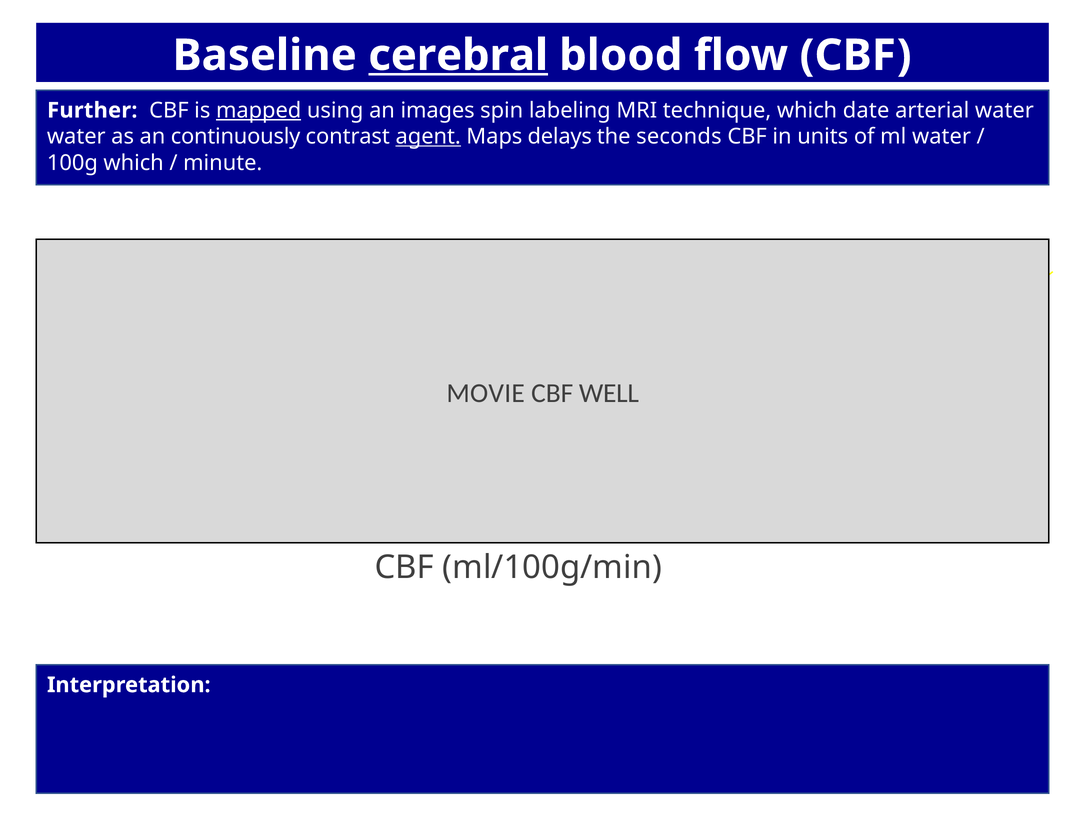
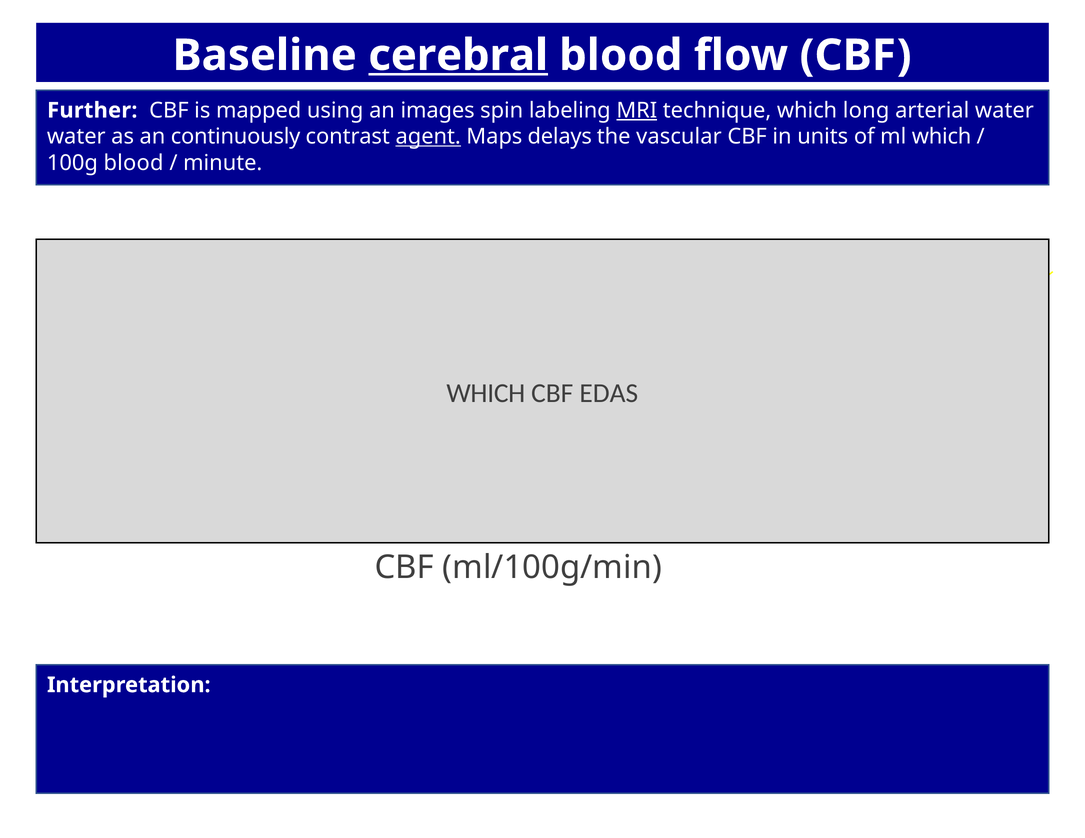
mapped underline: present -> none
MRI underline: none -> present
date: date -> long
seconds: seconds -> vascular
ml water: water -> which
100g which: which -> blood
MOVIE at (486, 393): MOVIE -> WHICH
WELL: WELL -> EDAS
